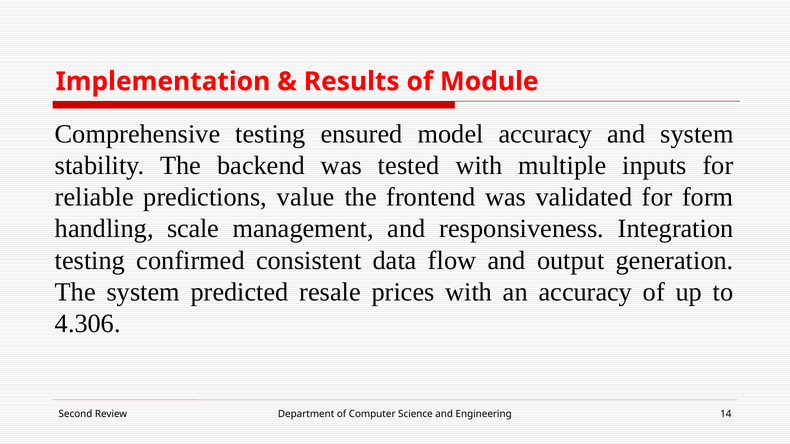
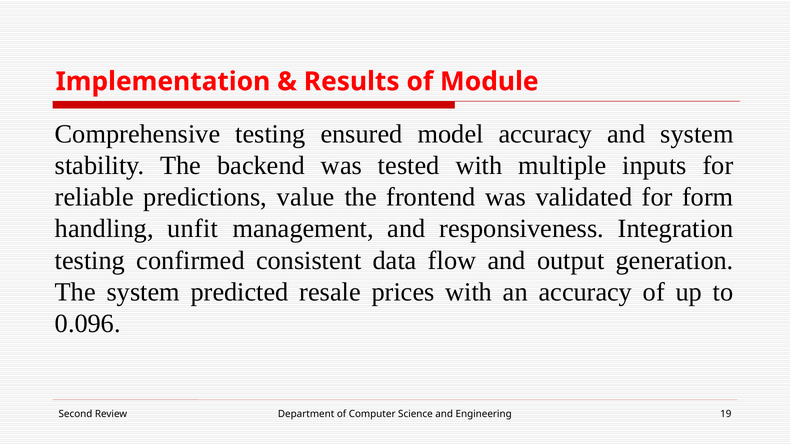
scale: scale -> unfit
4.306: 4.306 -> 0.096
14: 14 -> 19
